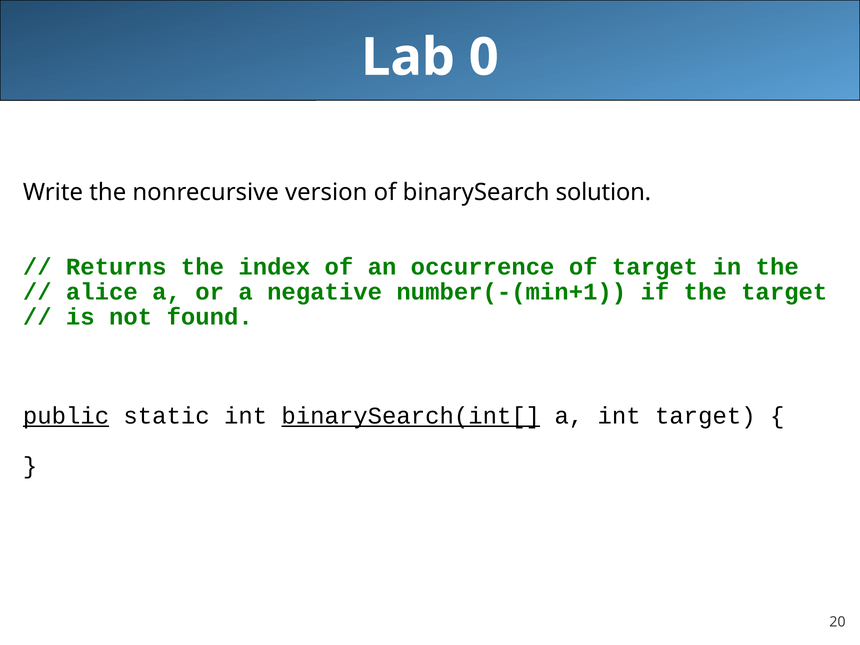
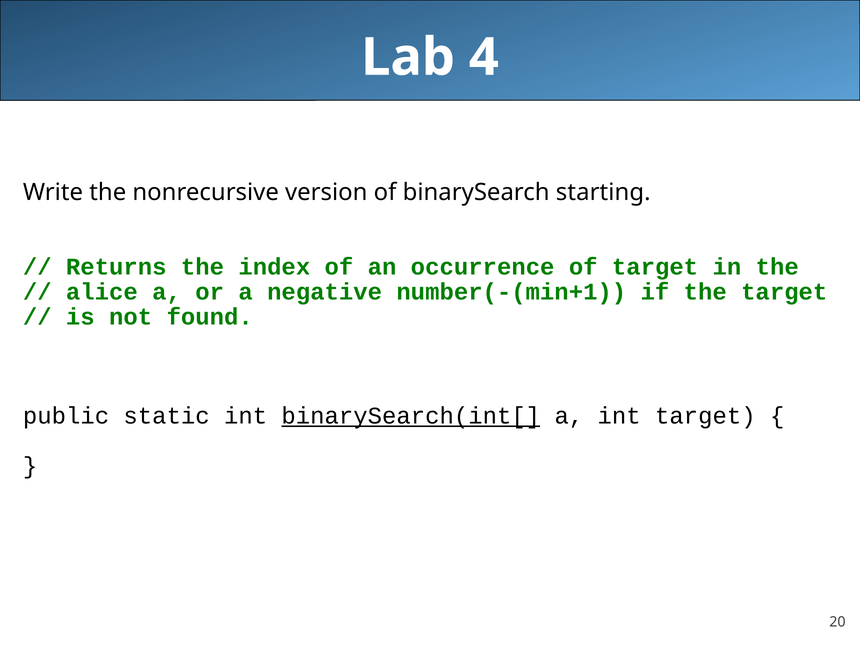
0: 0 -> 4
solution: solution -> starting
public underline: present -> none
